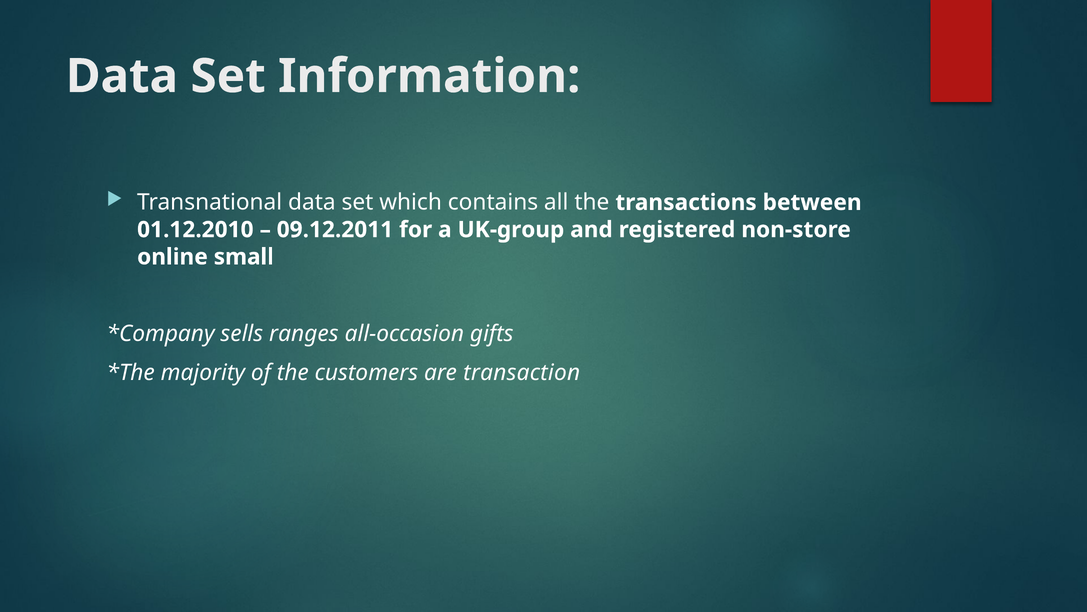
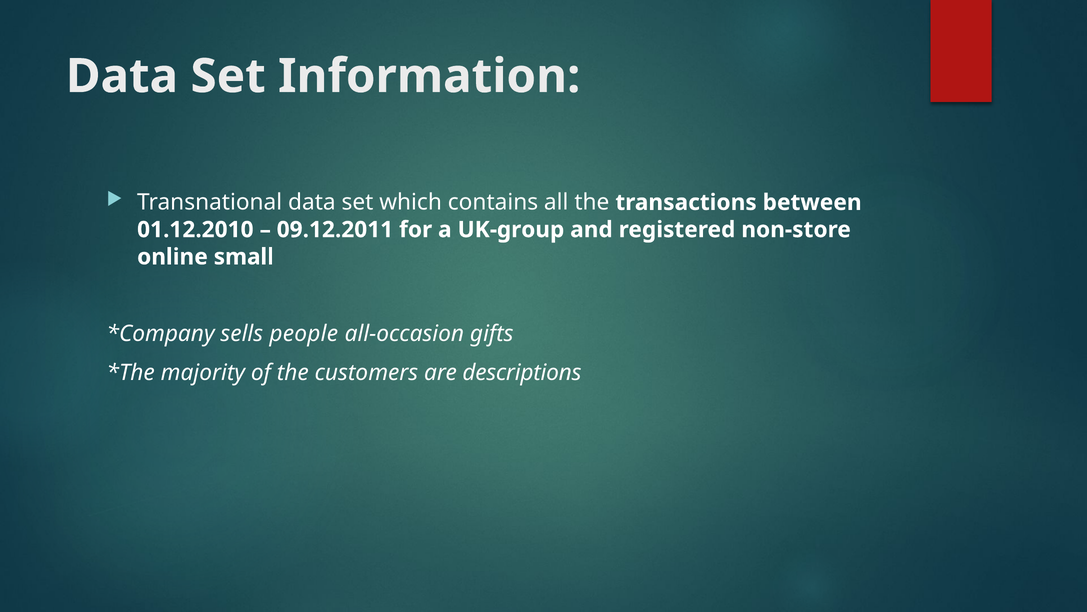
ranges: ranges -> people
transaction: transaction -> descriptions
